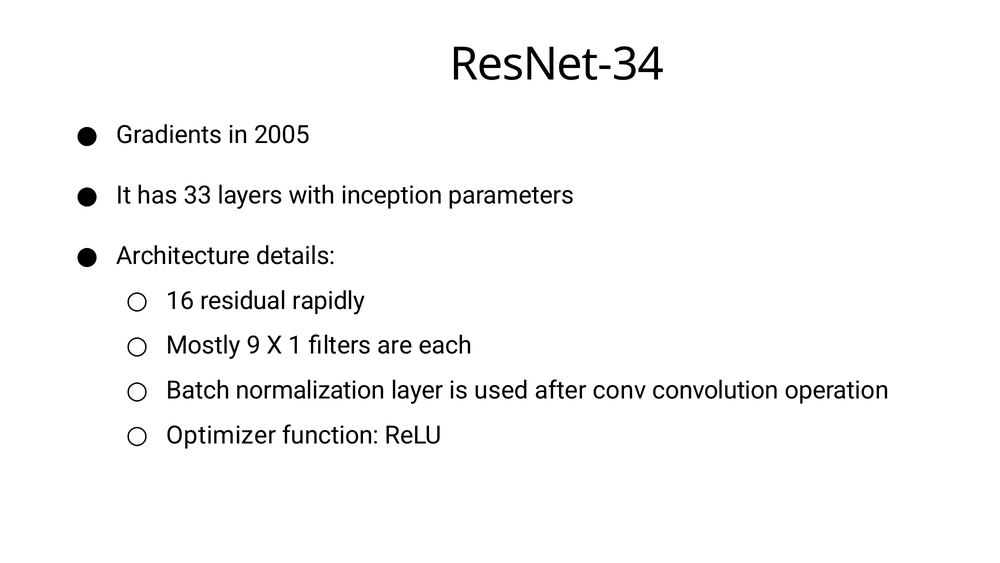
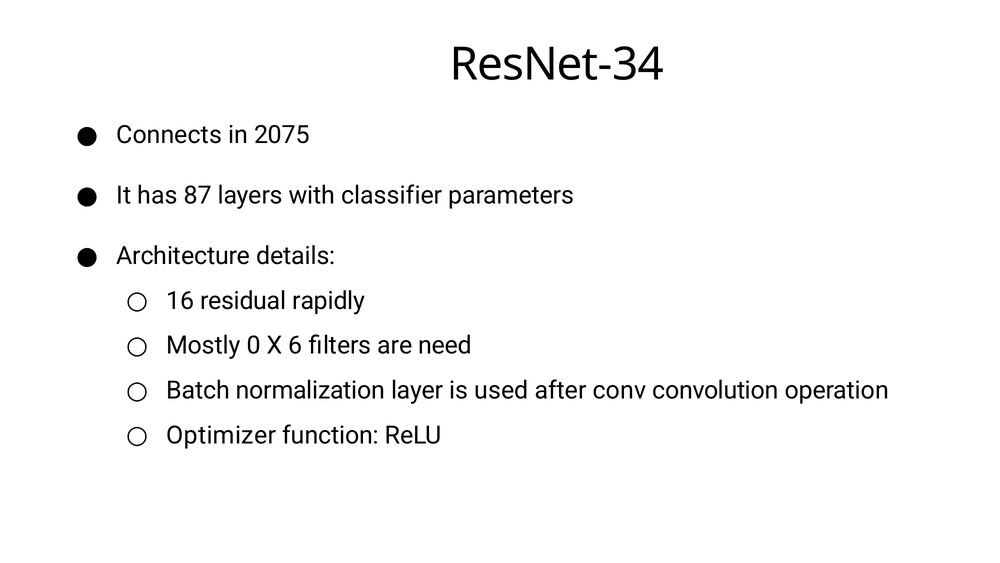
Gradients: Gradients -> Connects
2005: 2005 -> 2075
33: 33 -> 87
inception: inception -> classifier
9: 9 -> 0
1: 1 -> 6
each: each -> need
